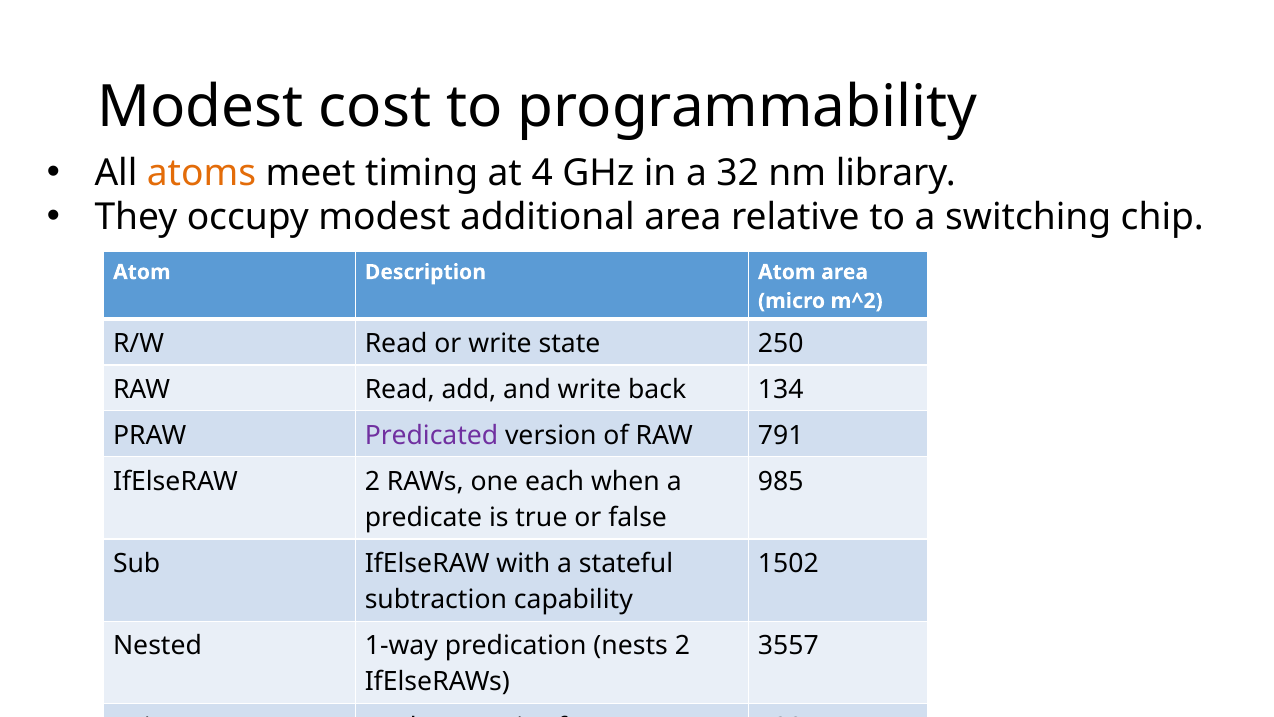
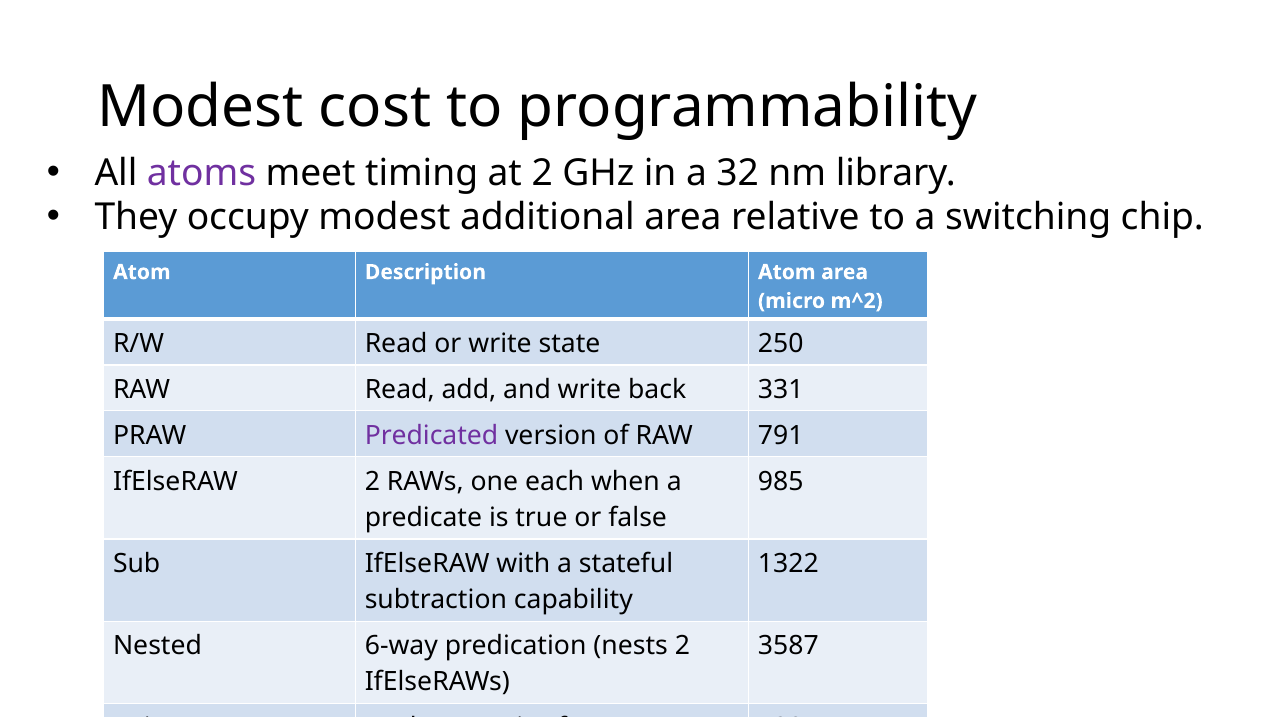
atoms colour: orange -> purple
at 4: 4 -> 2
134: 134 -> 331
1502: 1502 -> 1322
1-way: 1-way -> 6-way
3557: 3557 -> 3587
